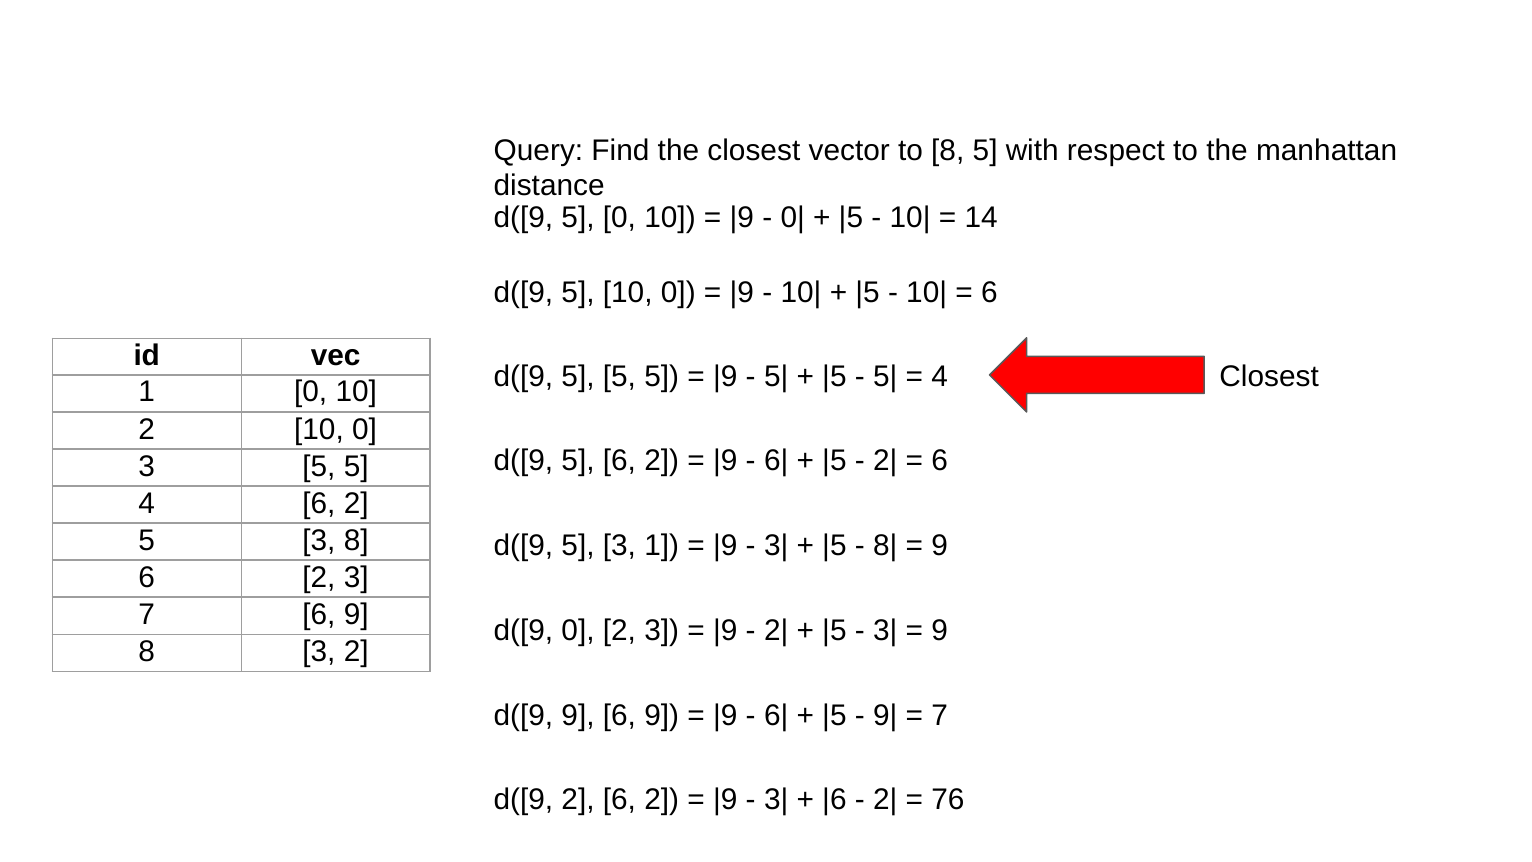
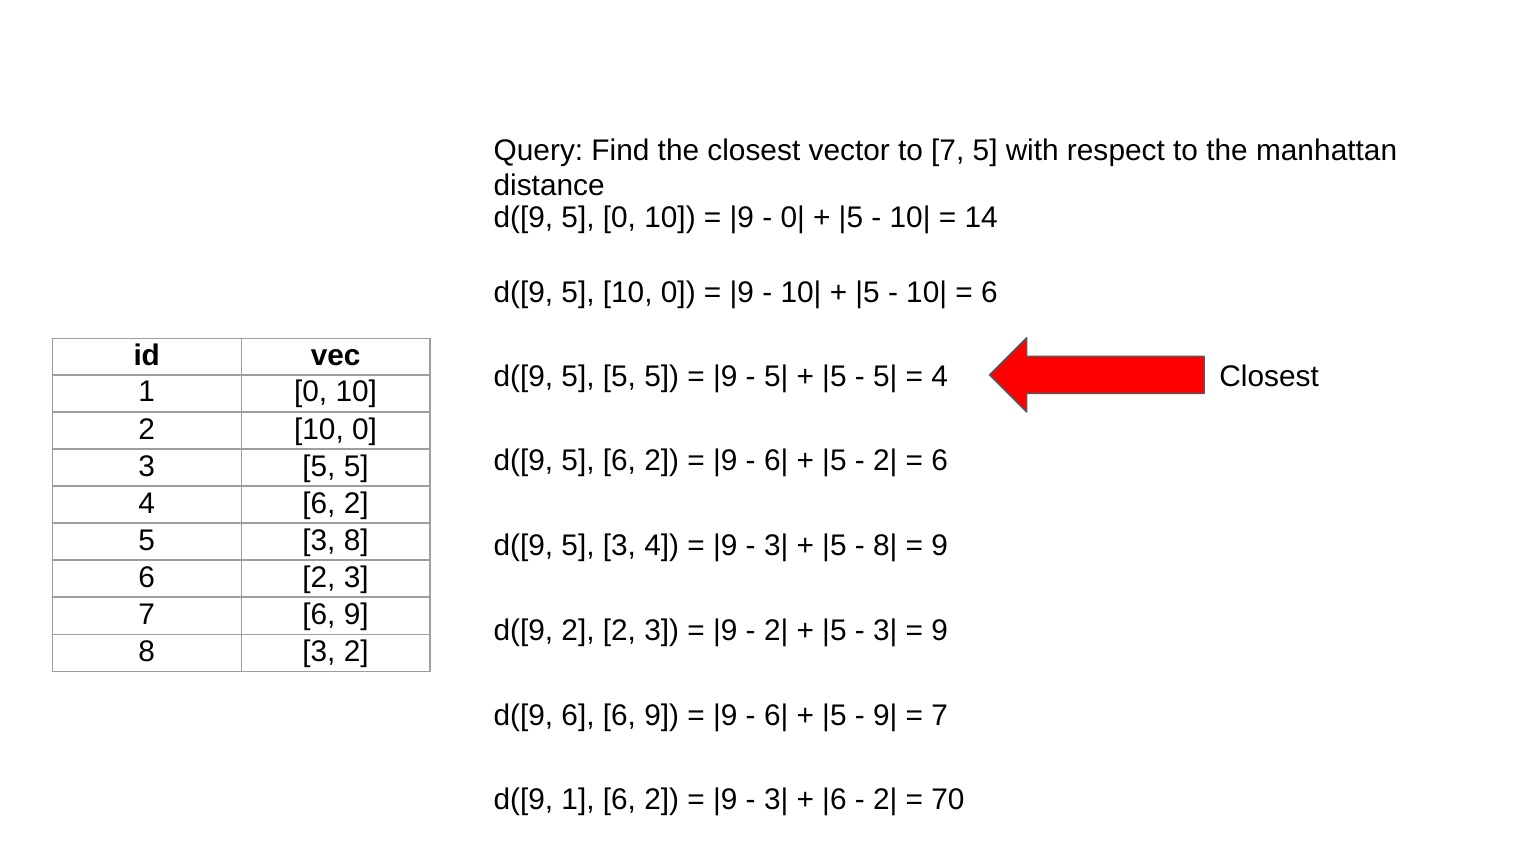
to 8: 8 -> 7
3 1: 1 -> 4
d([9 0: 0 -> 2
d([9 9: 9 -> 6
d([9 2: 2 -> 1
76: 76 -> 70
